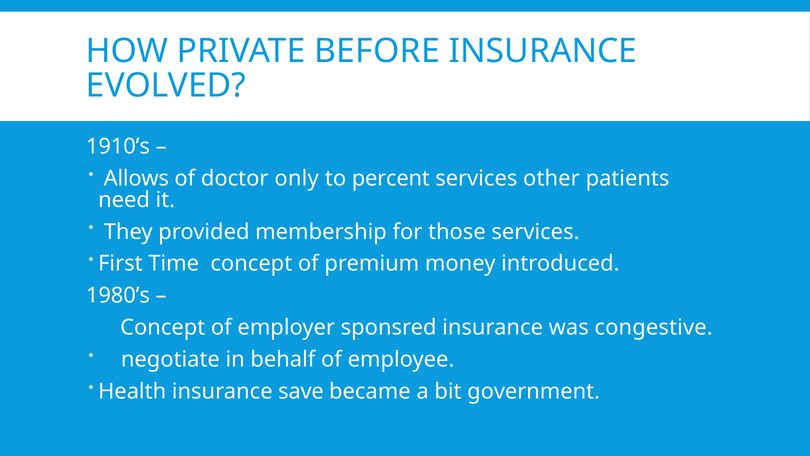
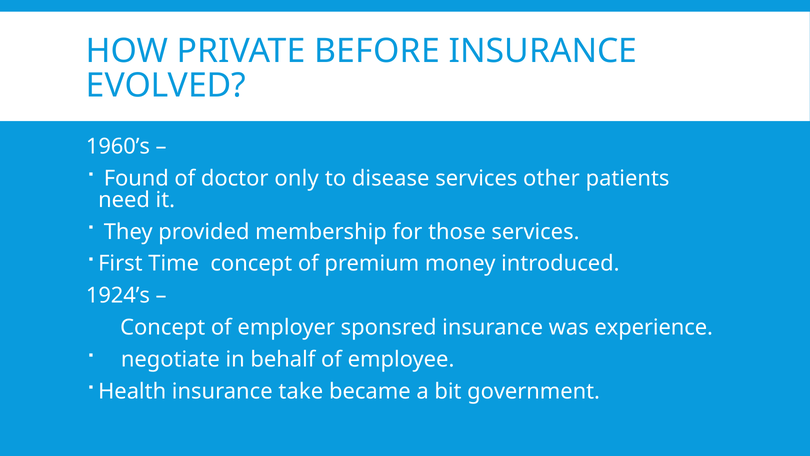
1910’s: 1910’s -> 1960’s
Allows: Allows -> Found
percent: percent -> disease
1980’s: 1980’s -> 1924’s
congestive: congestive -> experience
save: save -> take
